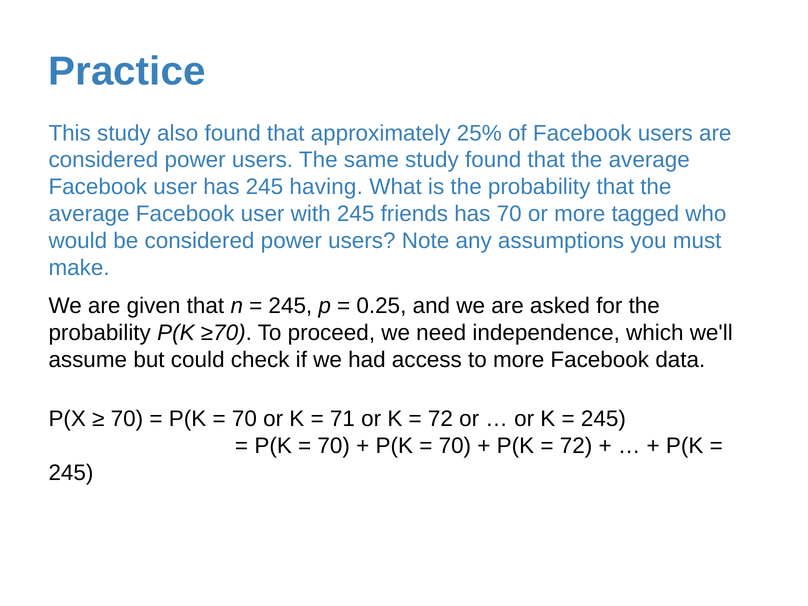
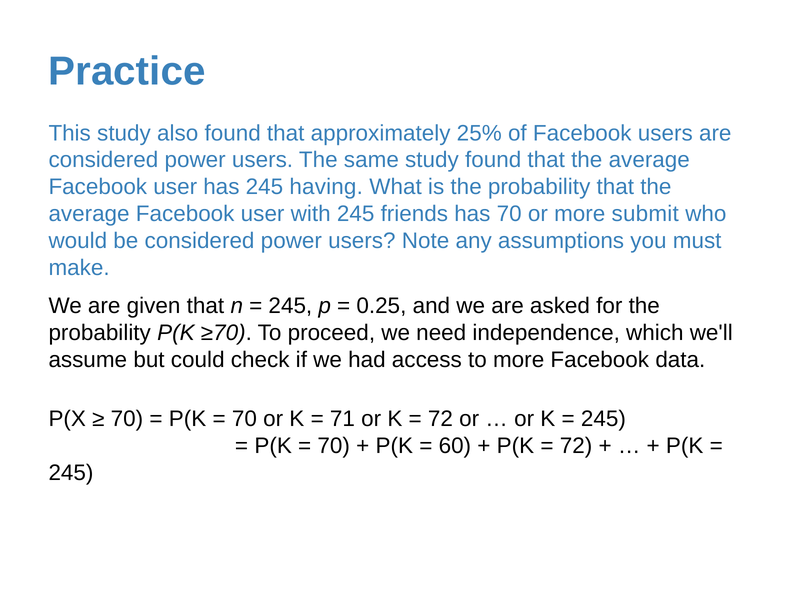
tagged: tagged -> submit
70 at (455, 446): 70 -> 60
